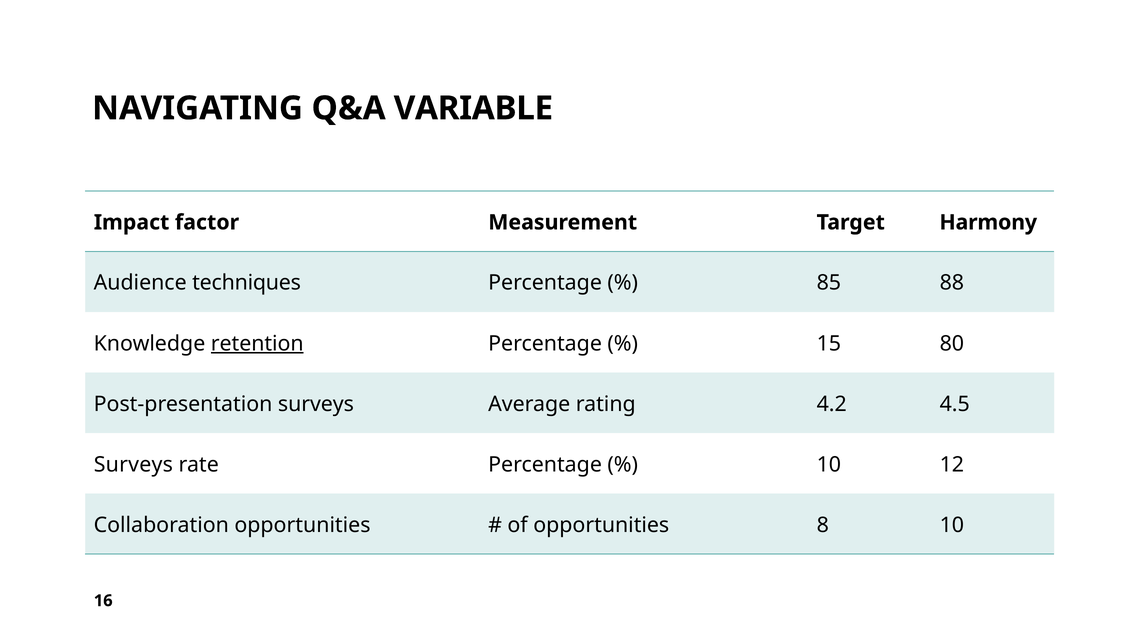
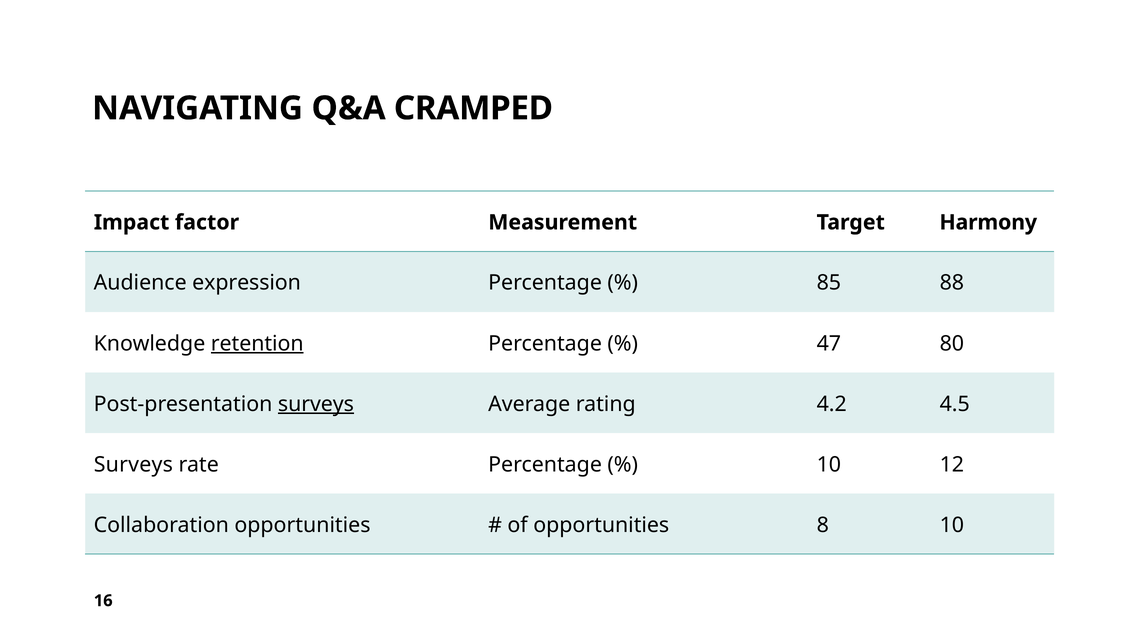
VARIABLE: VARIABLE -> CRAMPED
techniques: techniques -> expression
15: 15 -> 47
surveys at (316, 404) underline: none -> present
